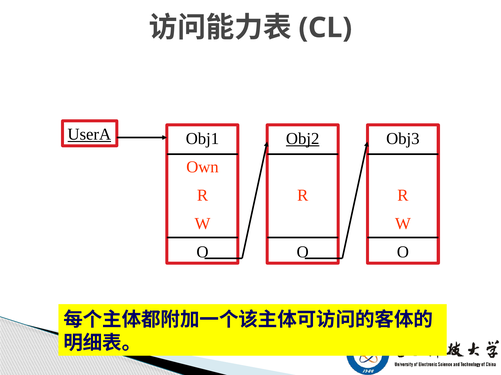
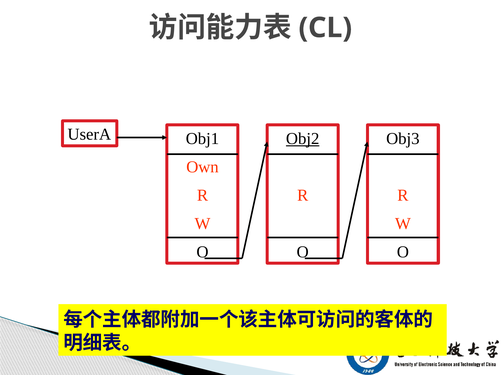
UserA underline: present -> none
